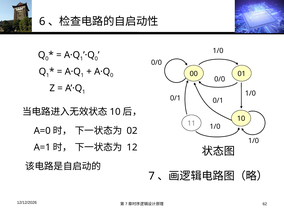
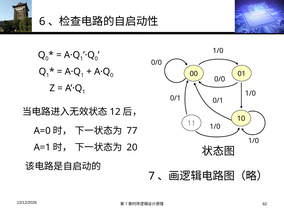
10 at (115, 112): 10 -> 12
02: 02 -> 77
12: 12 -> 20
